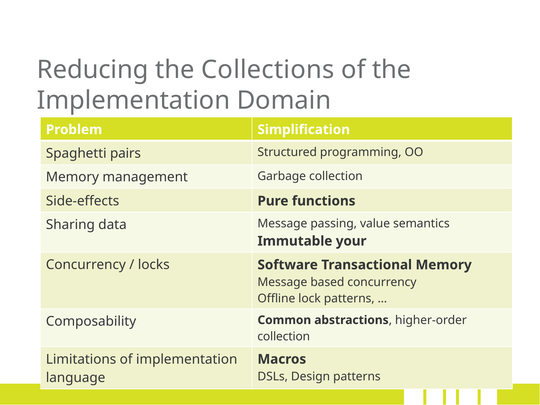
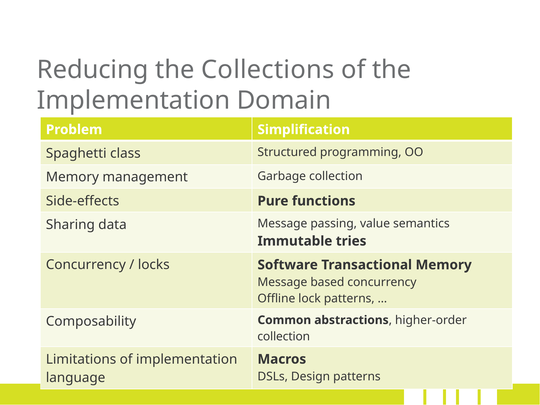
pairs: pairs -> class
your: your -> tries
